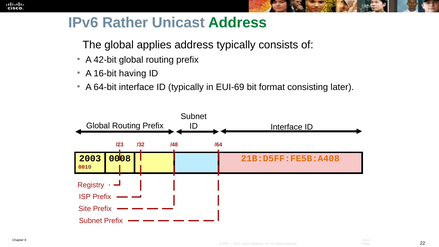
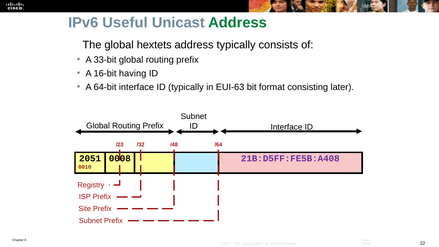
Rather: Rather -> Useful
applies: applies -> hextets
42-bit: 42-bit -> 33-bit
EUI-69: EUI-69 -> EUI-63
2003: 2003 -> 2051
21B:D5FF:FE5B:A408 colour: orange -> purple
